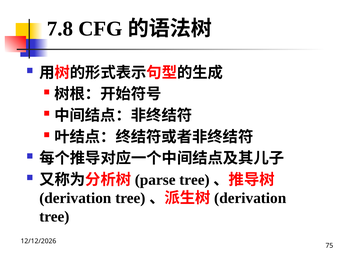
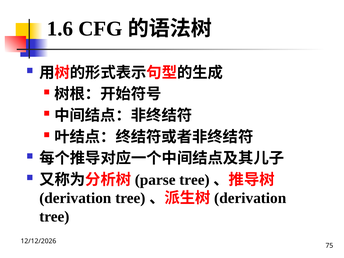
7.8: 7.8 -> 1.6
